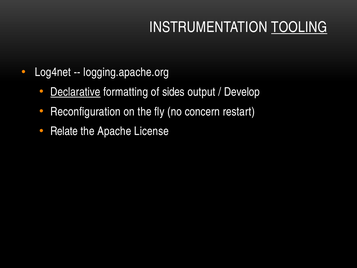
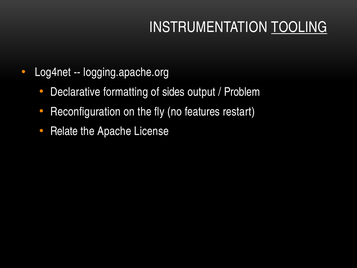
Declarative underline: present -> none
Develop: Develop -> Problem
concern: concern -> features
